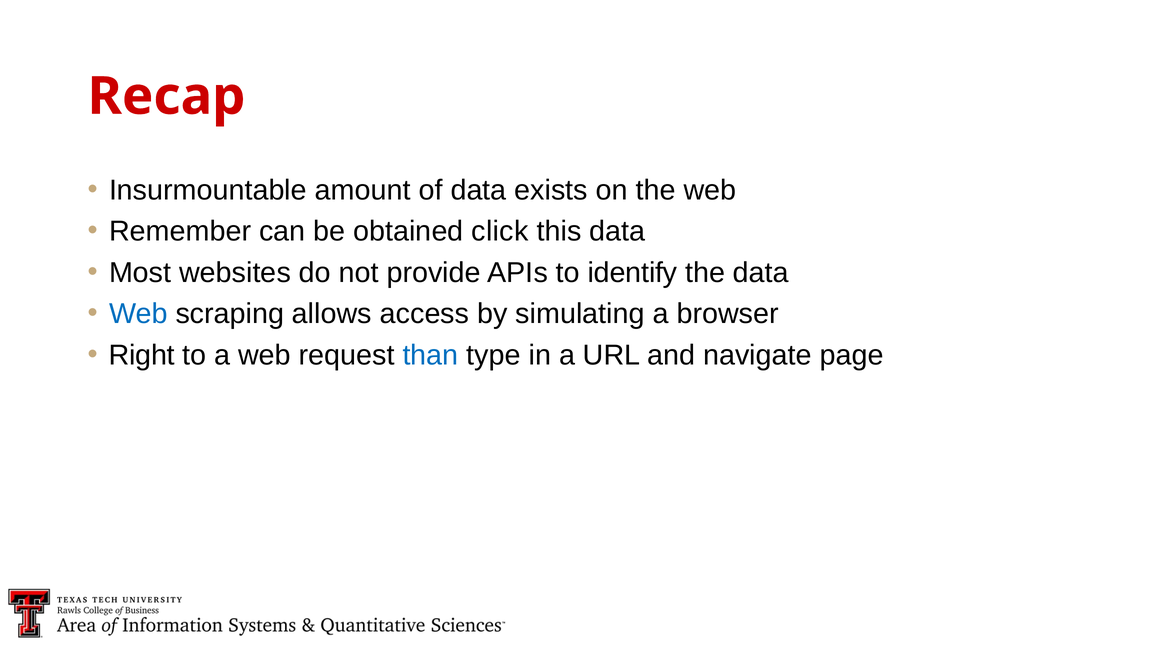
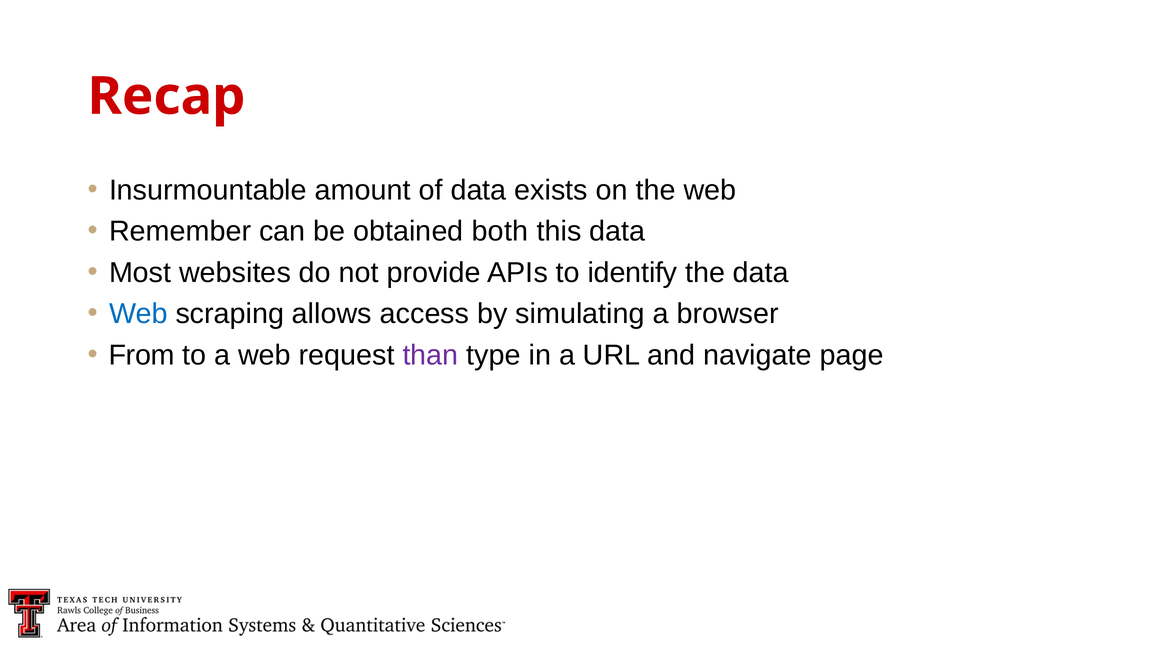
click: click -> both
Right: Right -> From
than colour: blue -> purple
